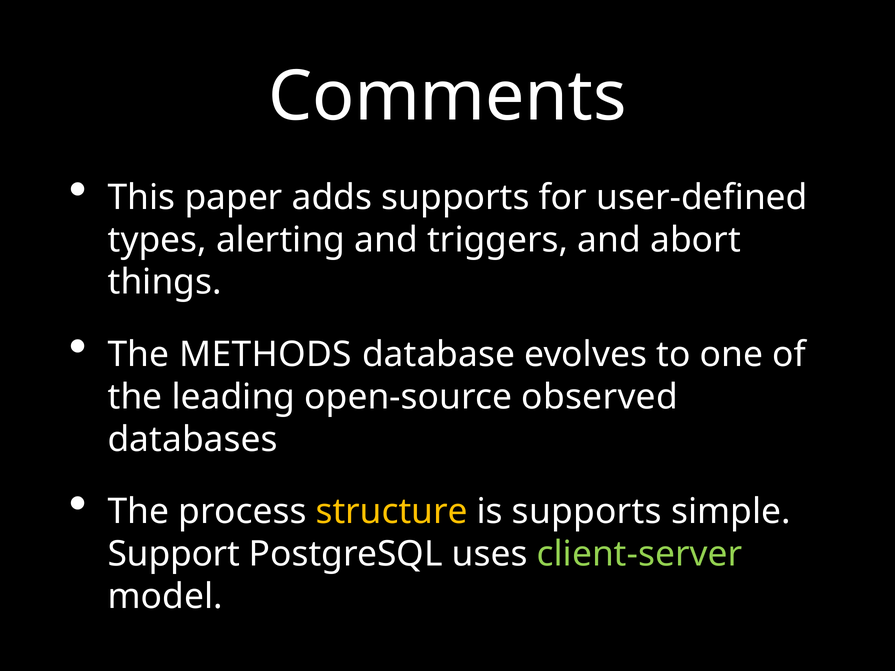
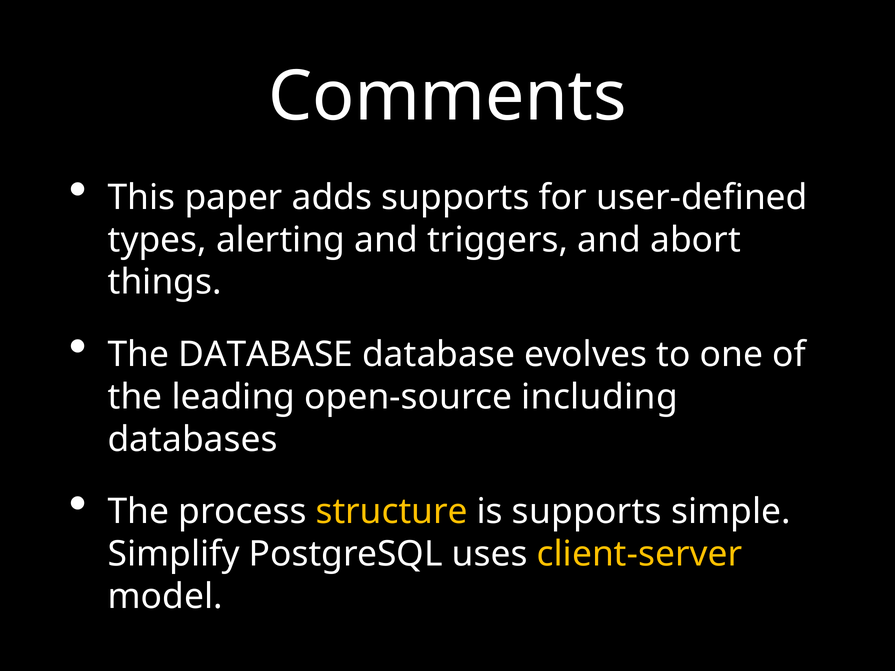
The METHODS: METHODS -> DATABASE
observed: observed -> including
Support: Support -> Simplify
client-server colour: light green -> yellow
